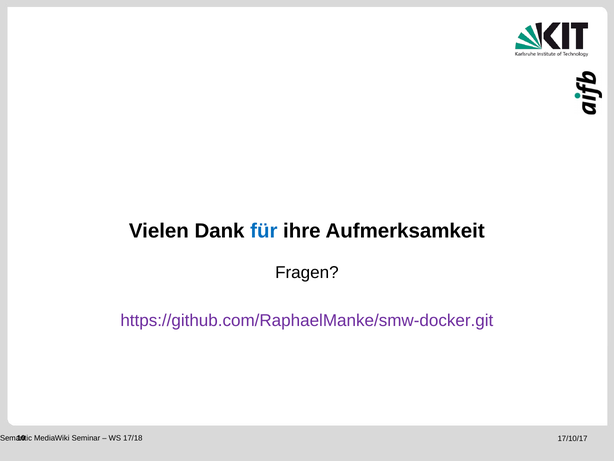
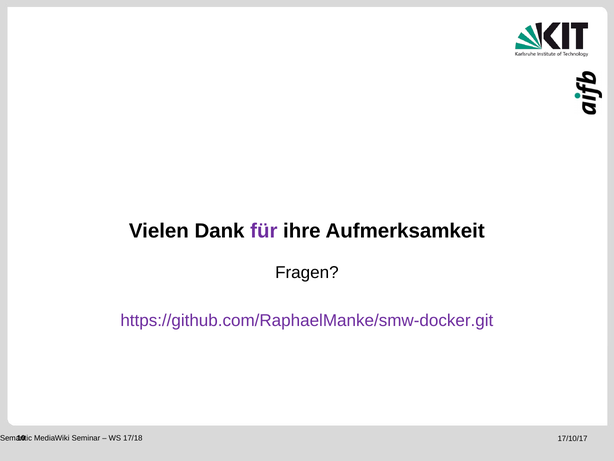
für colour: blue -> purple
